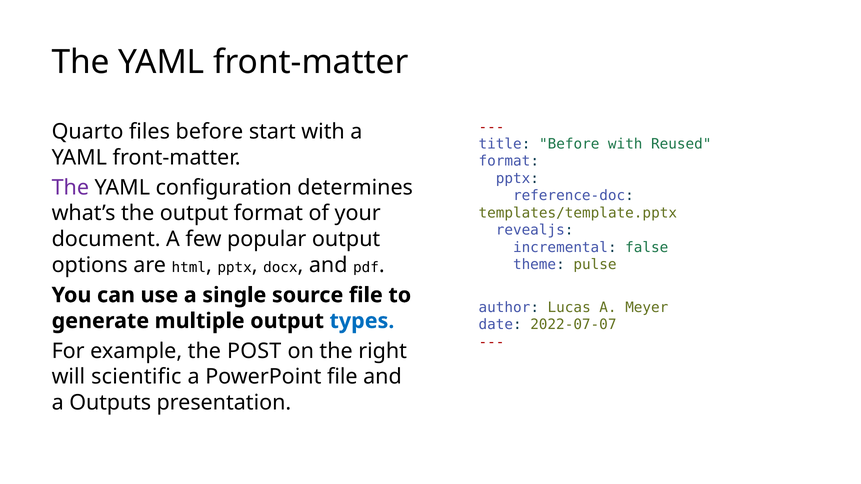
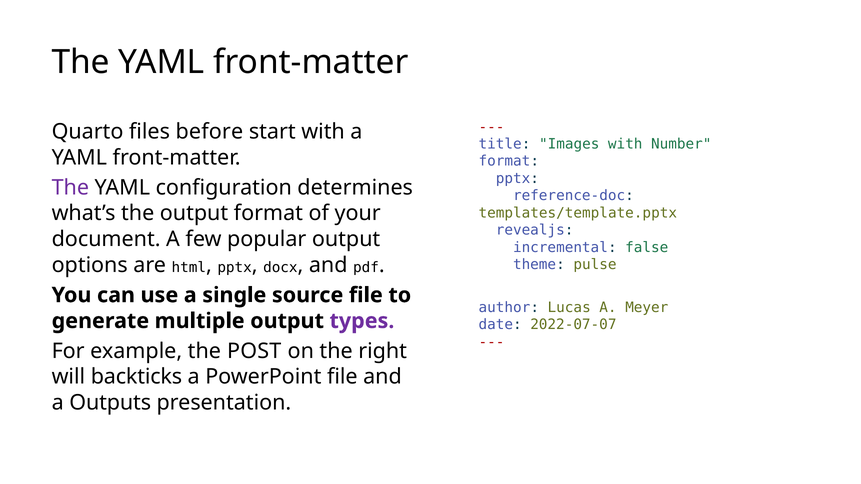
title Before: Before -> Images
Reused: Reused -> Number
types colour: blue -> purple
scientific: scientific -> backticks
